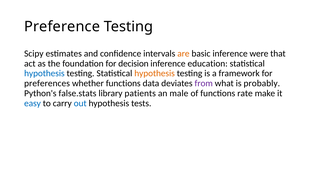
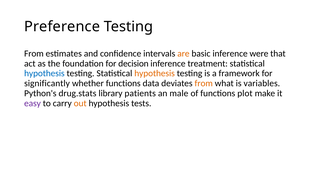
Scipy at (34, 54): Scipy -> From
education: education -> treatment
preferences: preferences -> significantly
from at (204, 84) colour: purple -> orange
probably: probably -> variables
false.stats: false.stats -> drug.stats
rate: rate -> plot
easy colour: blue -> purple
out colour: blue -> orange
